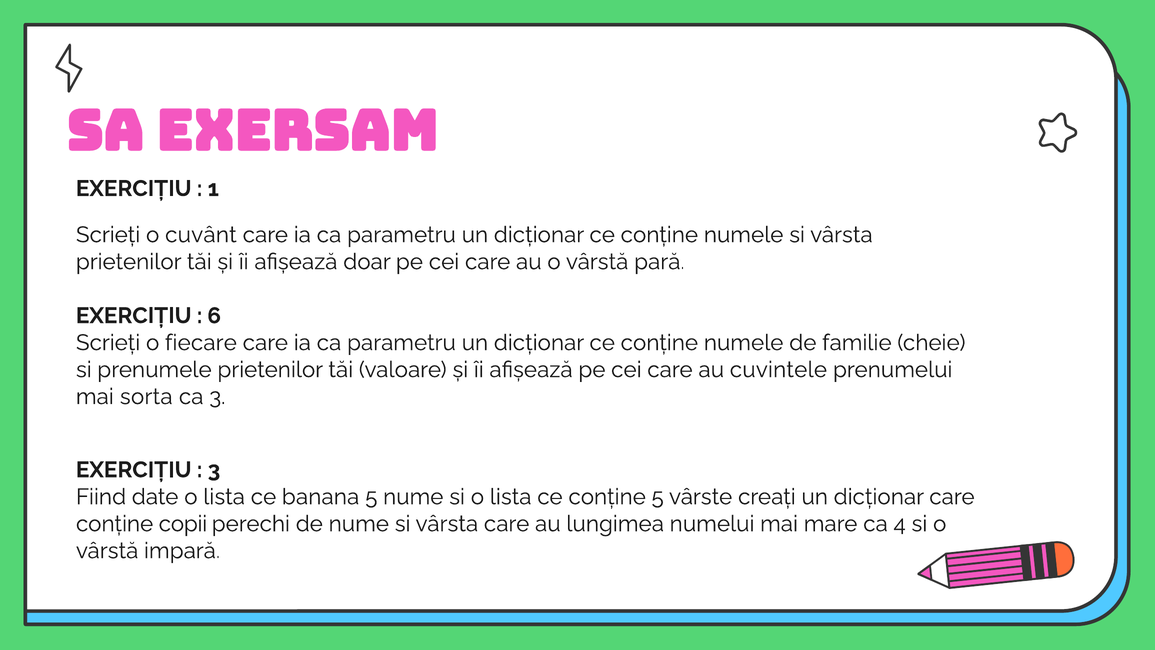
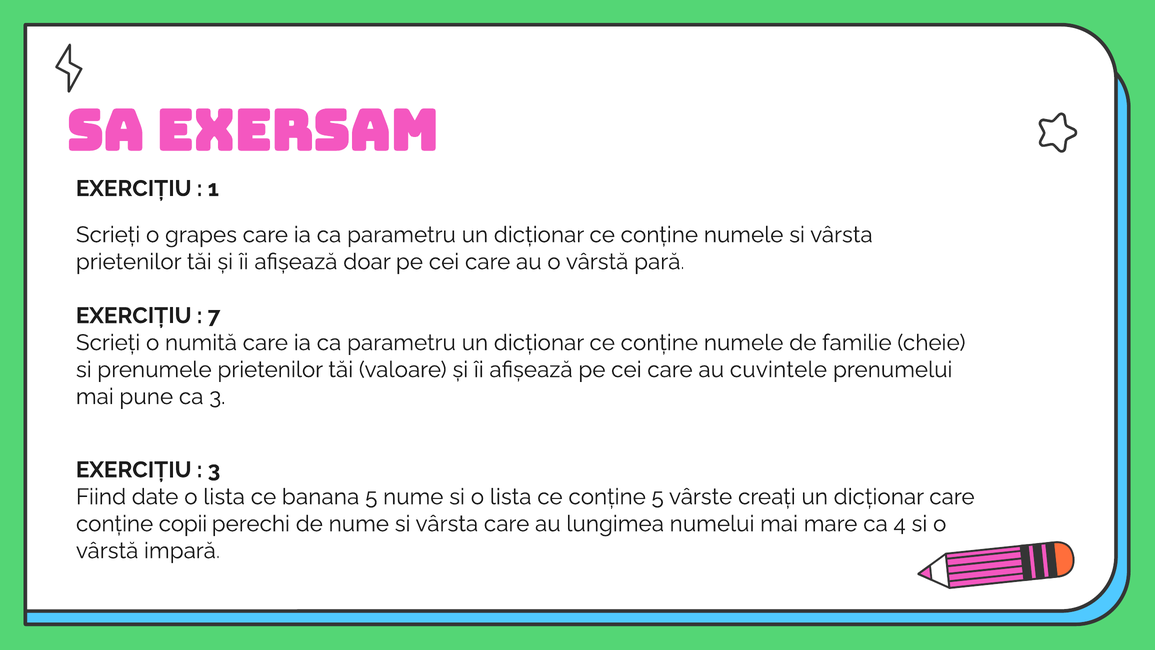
cuvânt: cuvânt -> grapes
6: 6 -> 7
fiecare: fiecare -> numită
sorta: sorta -> pune
